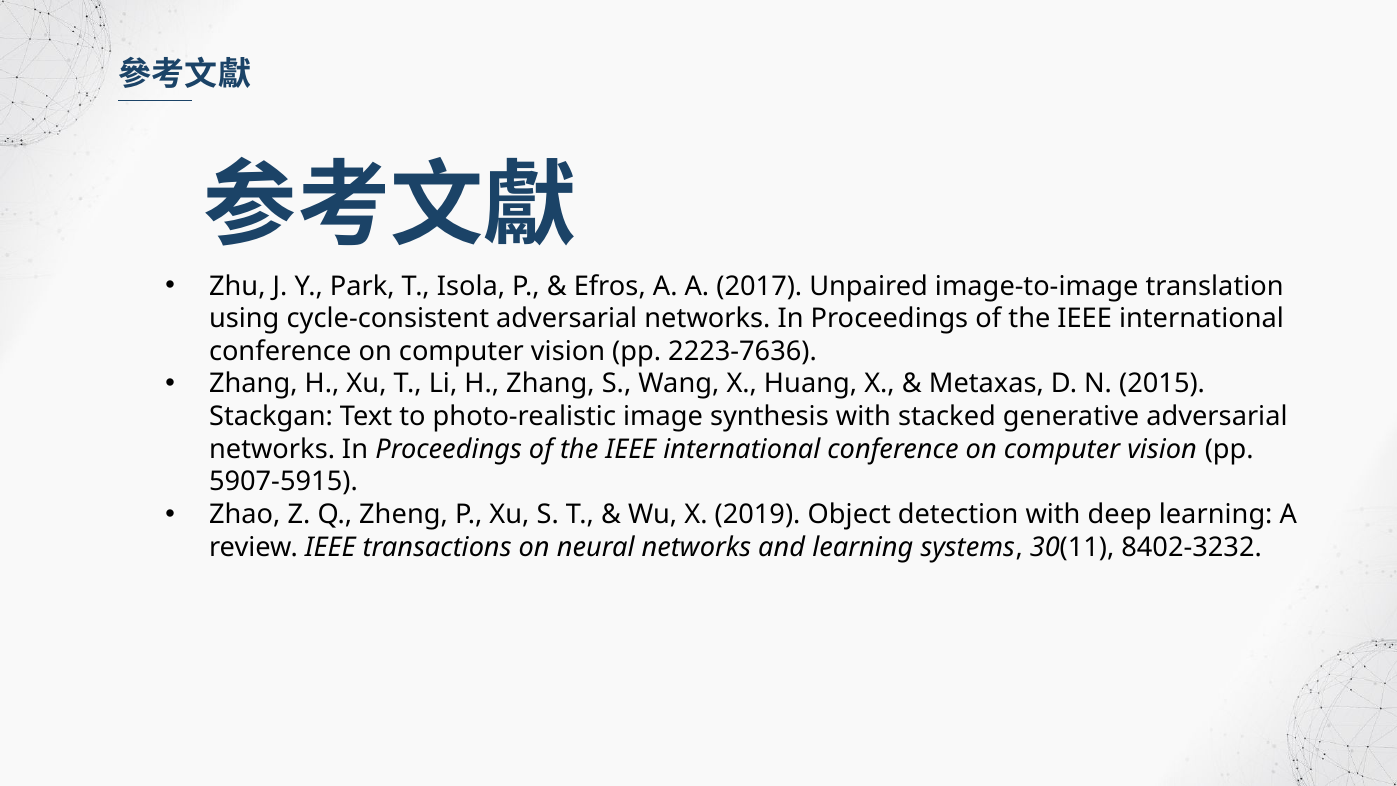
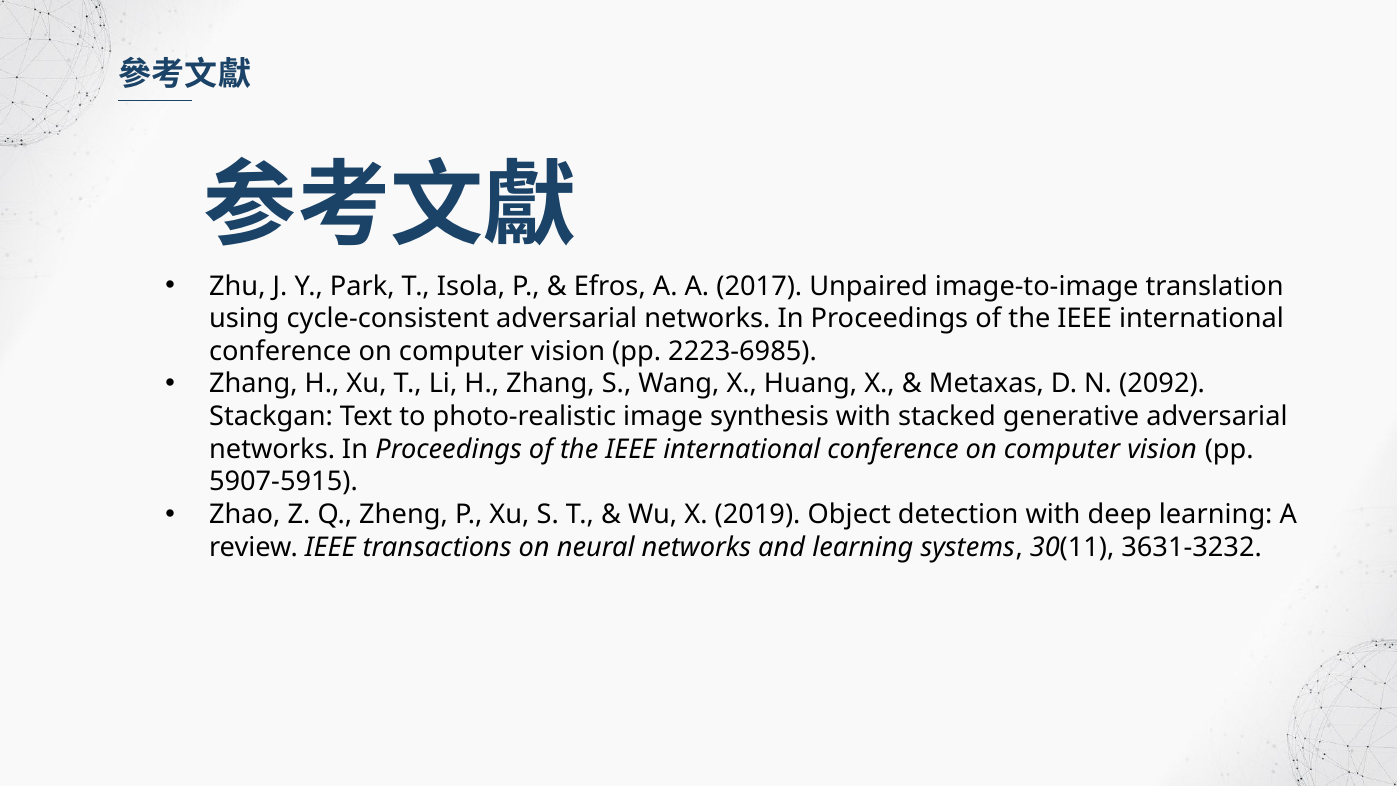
2223-7636: 2223-7636 -> 2223-6985
2015: 2015 -> 2092
8402-3232: 8402-3232 -> 3631-3232
